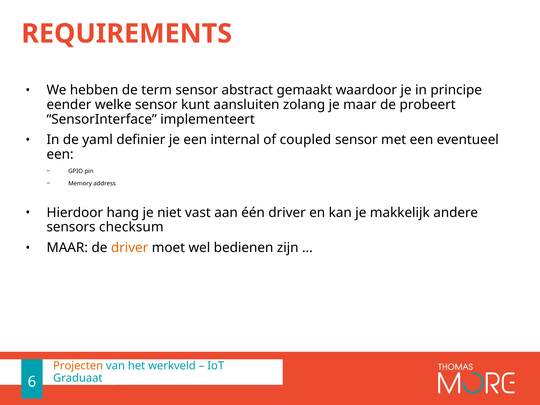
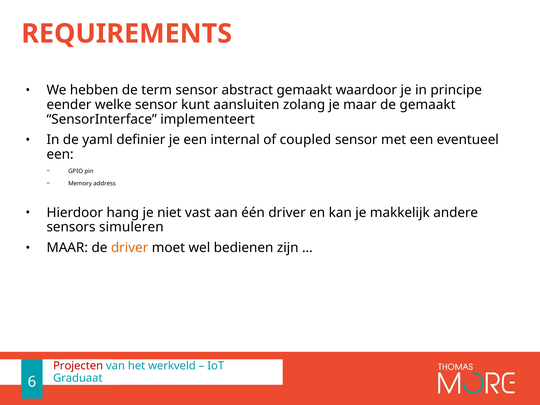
de probeert: probeert -> gemaakt
checksum: checksum -> simuleren
Projecten colour: orange -> red
